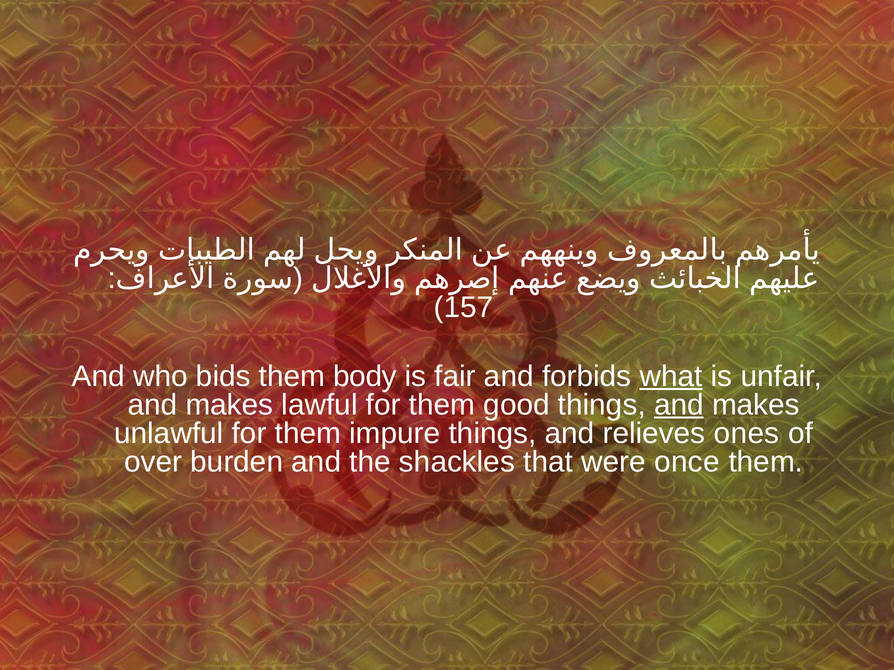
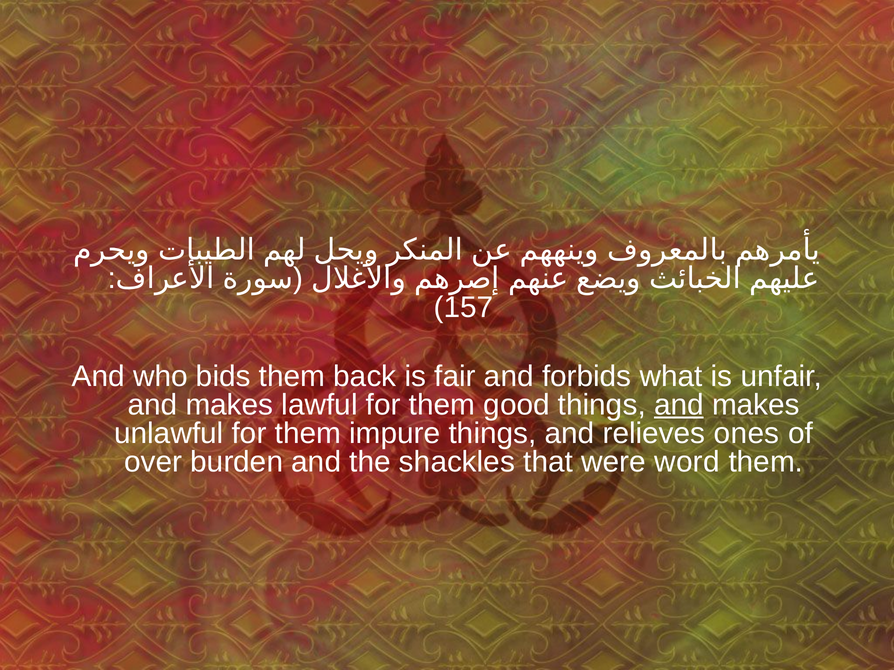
body: body -> back
what underline: present -> none
once: once -> word
